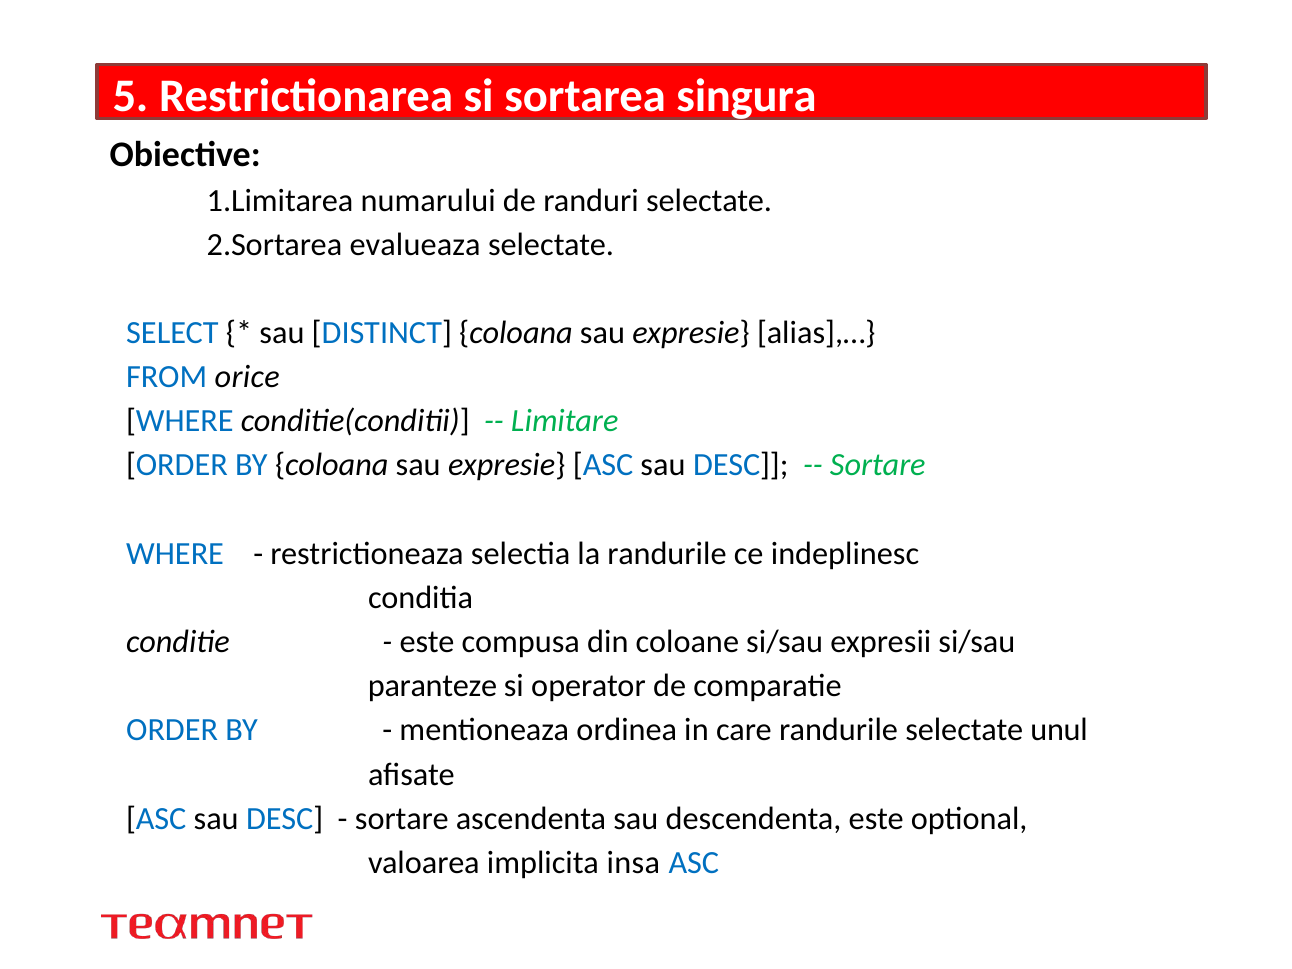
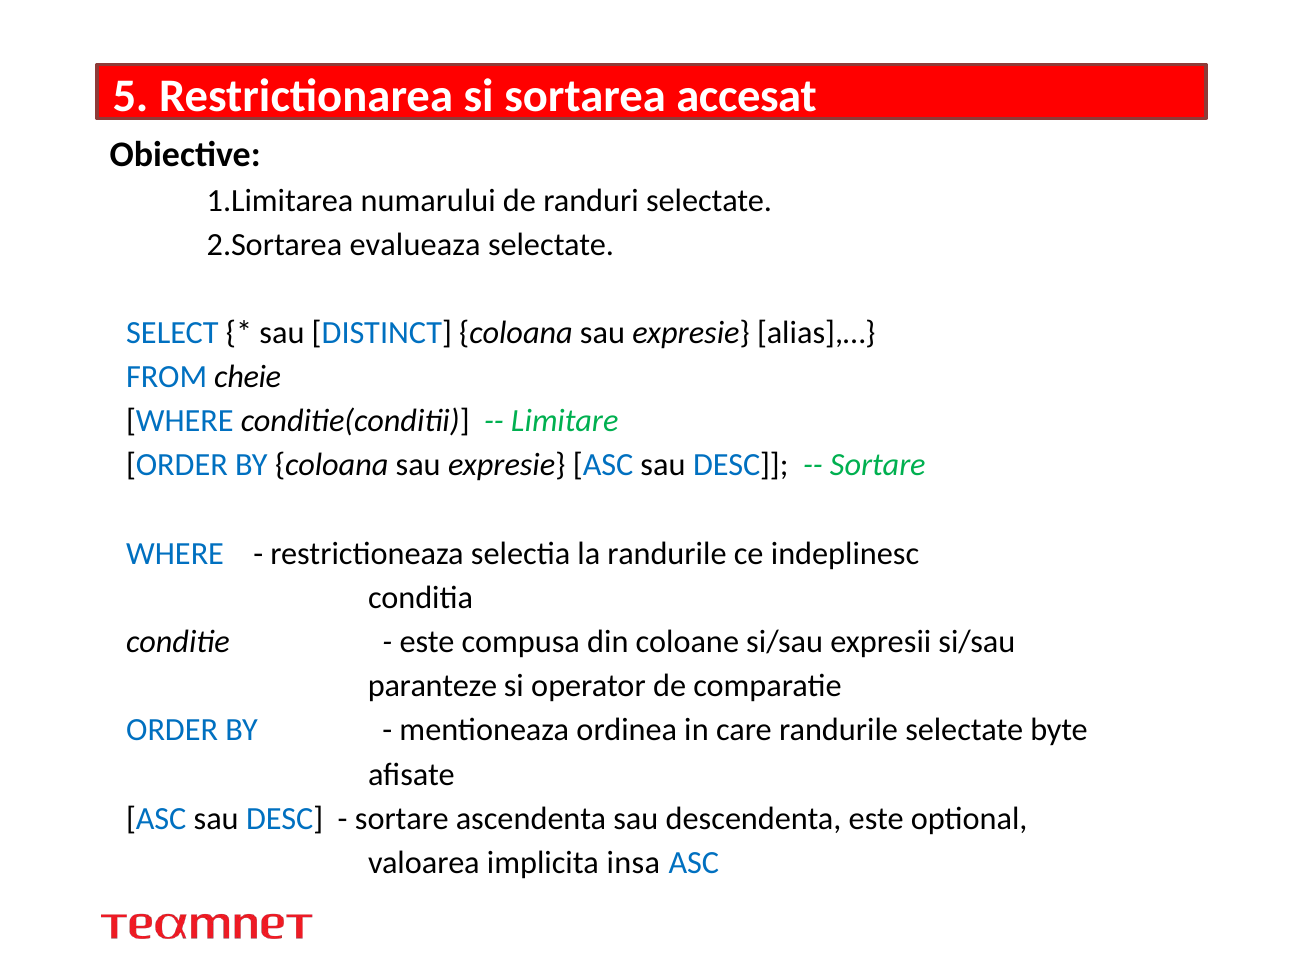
singura: singura -> accesat
orice: orice -> cheie
unul: unul -> byte
